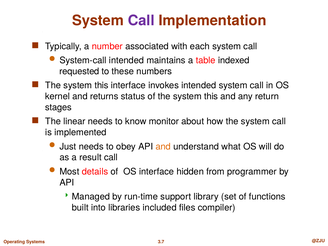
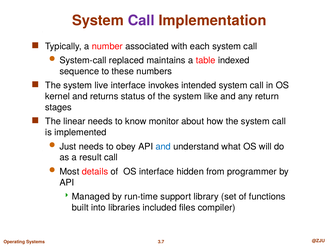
System-call intended: intended -> replaced
requested: requested -> sequence
this at (102, 85): this -> live
of the system this: this -> like
and at (163, 147) colour: orange -> blue
